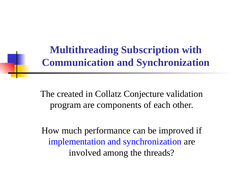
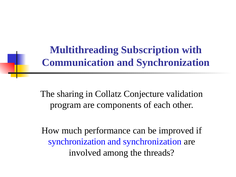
created: created -> sharing
implementation at (77, 142): implementation -> synchronization
